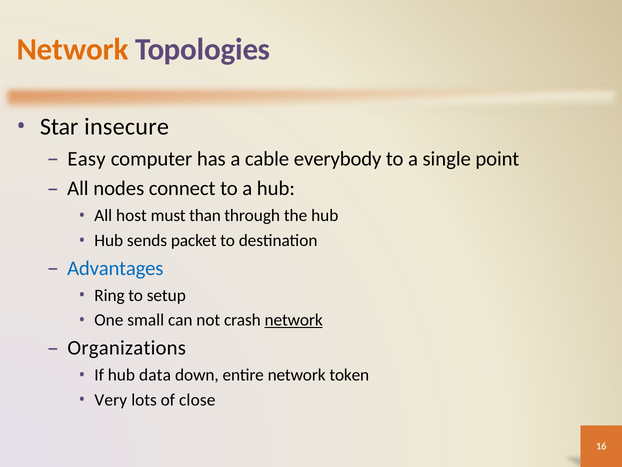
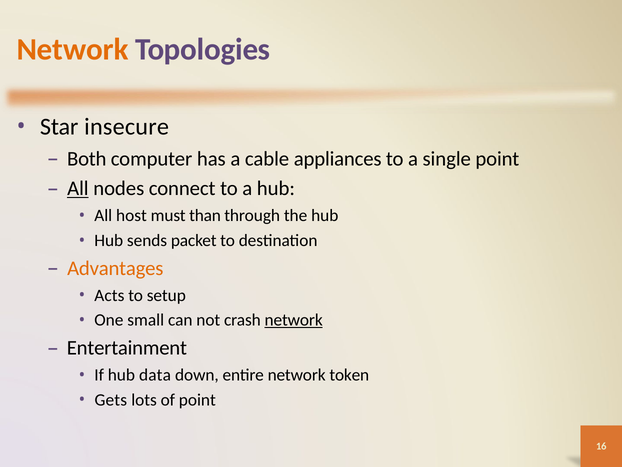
Easy: Easy -> Both
everybody: everybody -> appliances
All at (78, 188) underline: none -> present
Advantages colour: blue -> orange
Ring: Ring -> Acts
Organizations: Organizations -> Entertainment
Very: Very -> Gets
of close: close -> point
